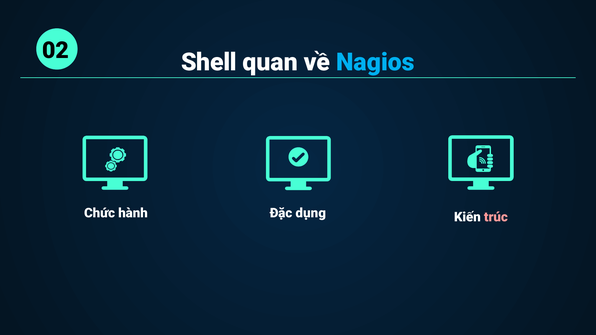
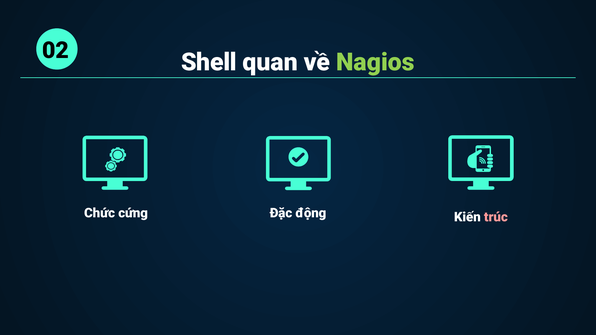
Nagios colour: light blue -> light green
hành: hành -> cứng
dụng: dụng -> động
